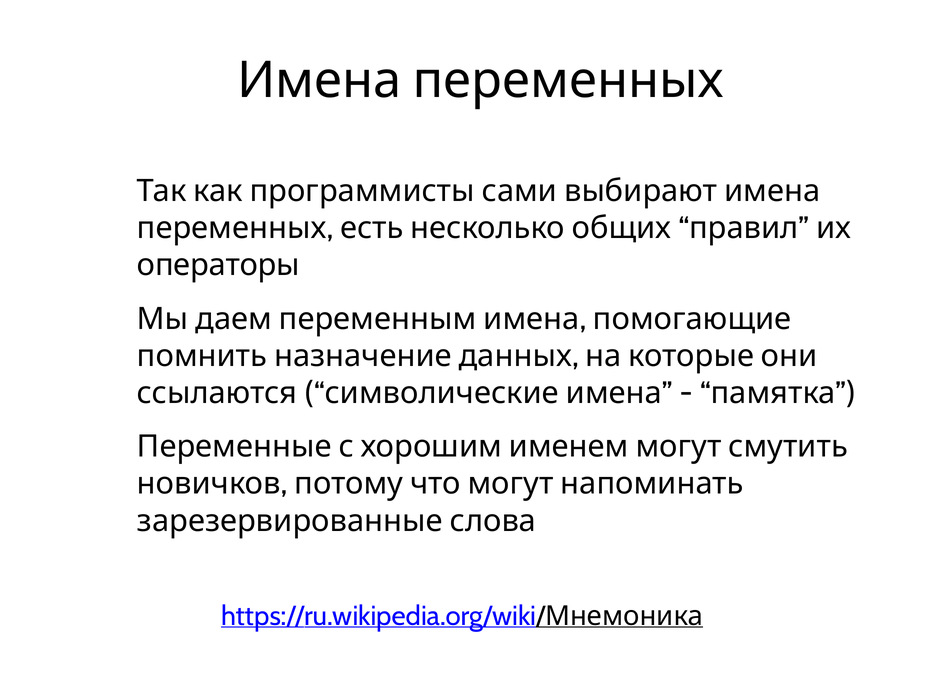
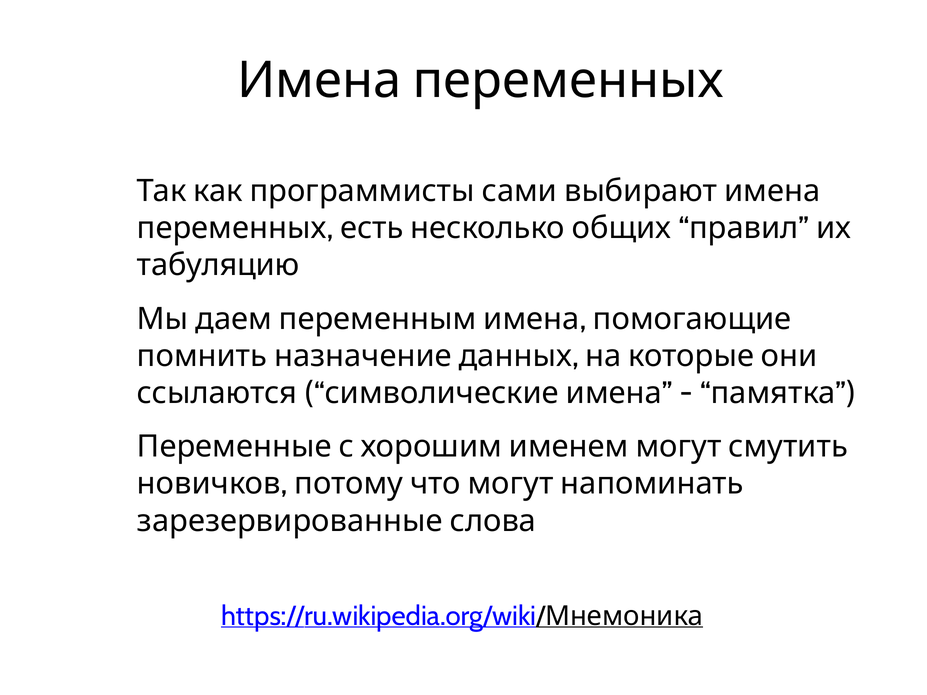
операторы: операторы -> табуляцию
